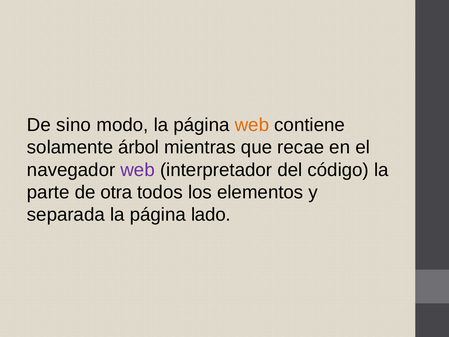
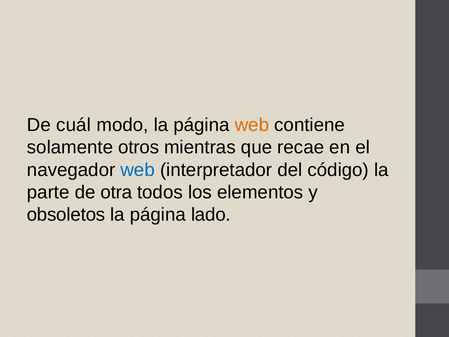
sino: sino -> cuál
árbol: árbol -> otros
web at (138, 170) colour: purple -> blue
separada: separada -> obsoletos
